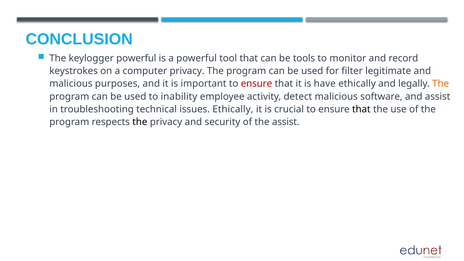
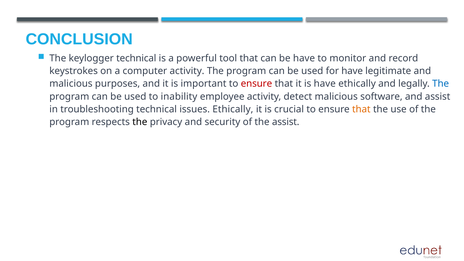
keylogger powerful: powerful -> technical
be tools: tools -> have
computer privacy: privacy -> activity
for filter: filter -> have
The at (441, 84) colour: orange -> blue
that at (361, 109) colour: black -> orange
